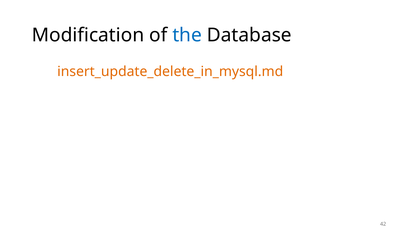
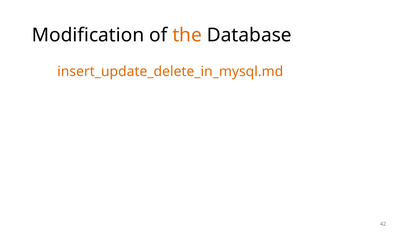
the colour: blue -> orange
